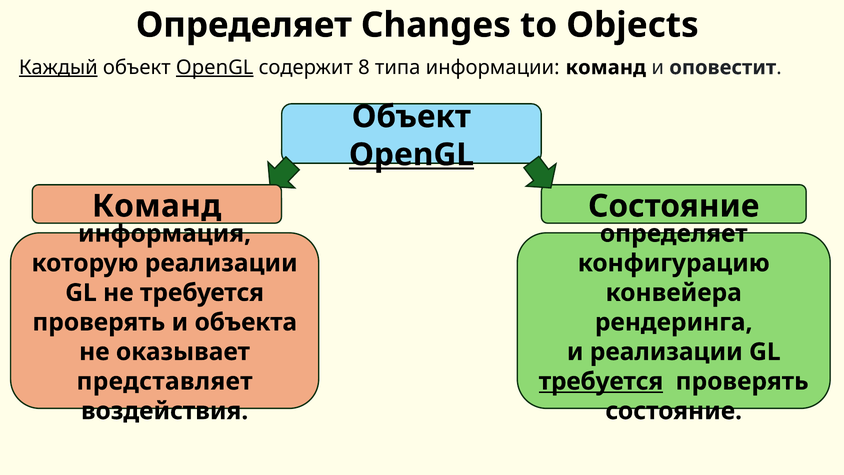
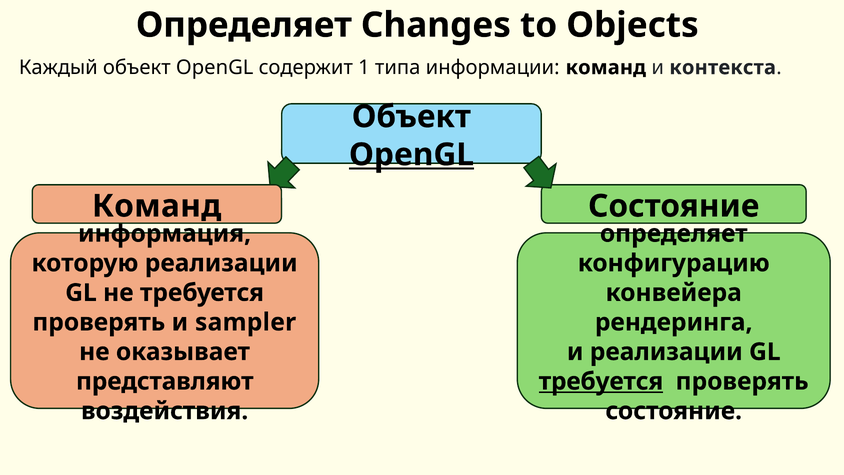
Каждый underline: present -> none
OpenGL at (215, 68) underline: present -> none
8: 8 -> 1
оповестит: оповестит -> контекста
объекта: объекта -> sampler
представляет: представляет -> представляют
